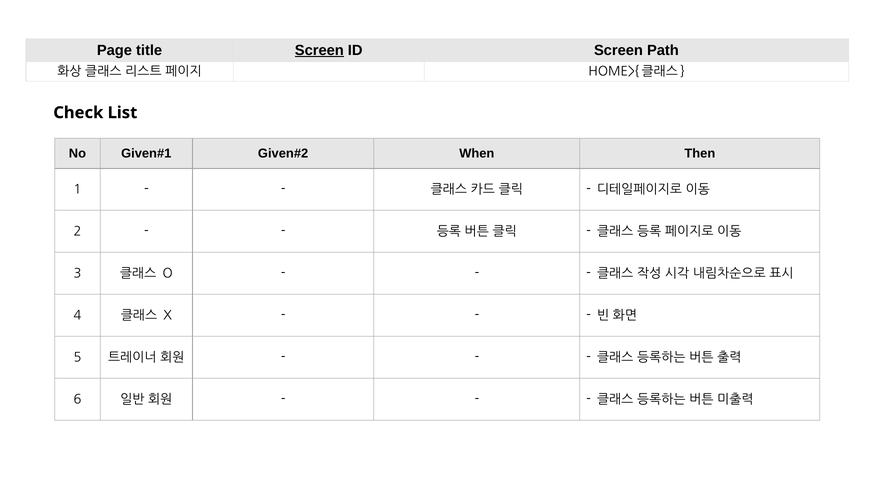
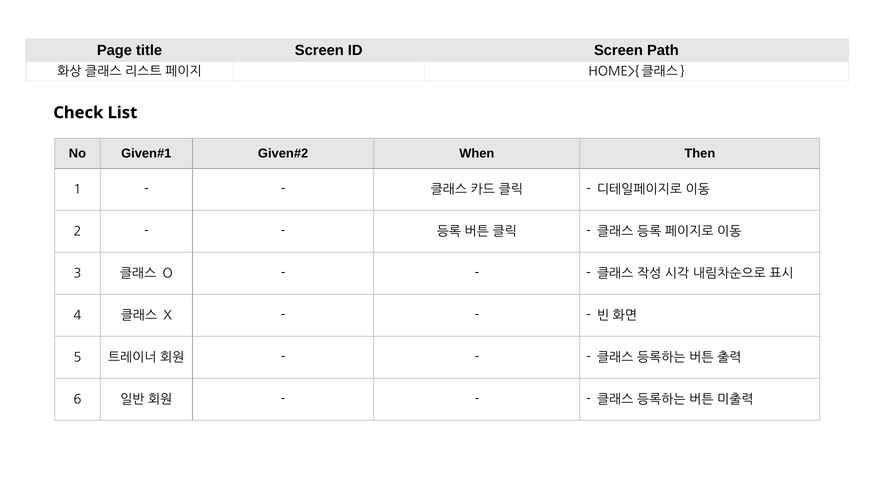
Screen at (319, 50) underline: present -> none
